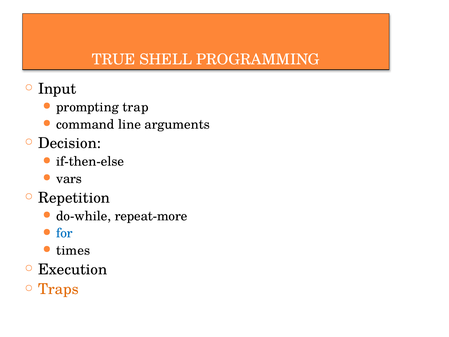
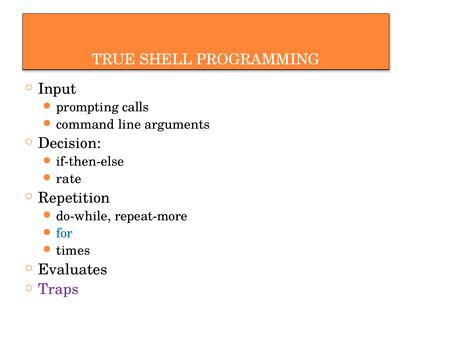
trap: trap -> calls
vars: vars -> rate
Execution: Execution -> Evaluates
Traps colour: orange -> purple
